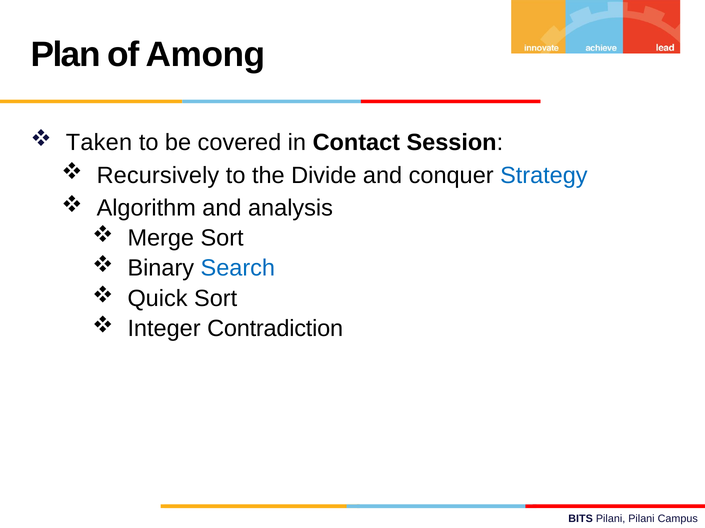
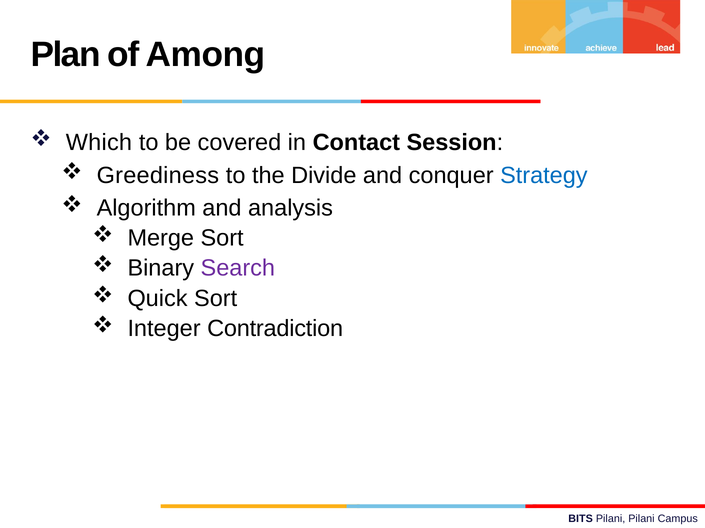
Taken: Taken -> Which
Recursively: Recursively -> Greediness
Search colour: blue -> purple
